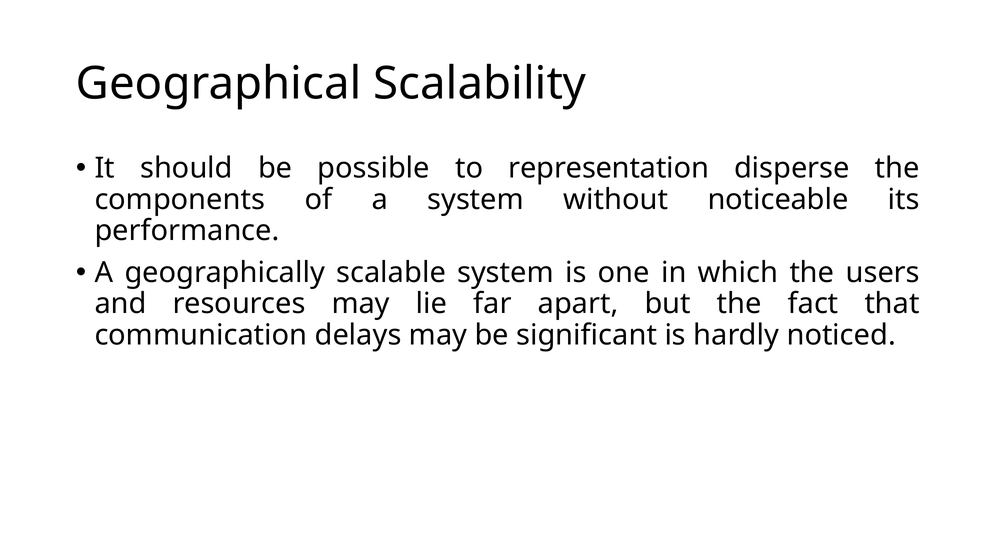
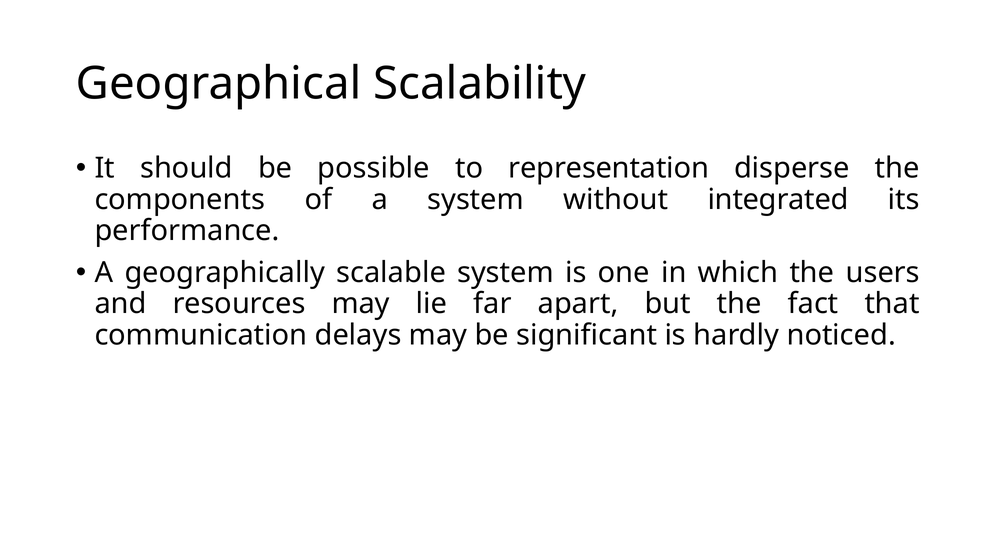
noticeable: noticeable -> integrated
